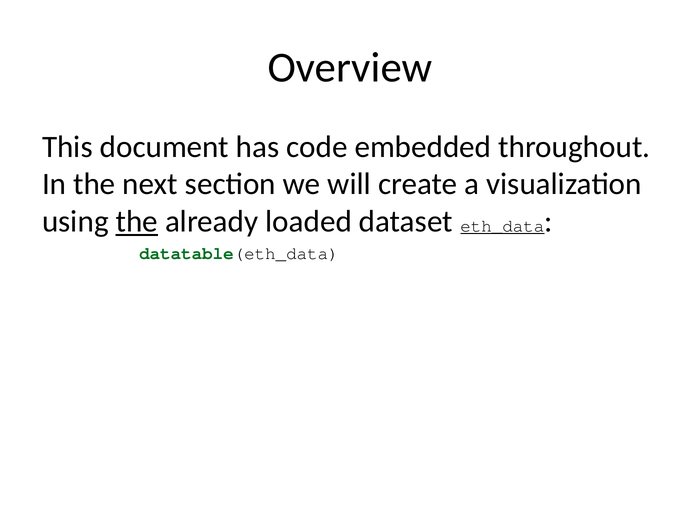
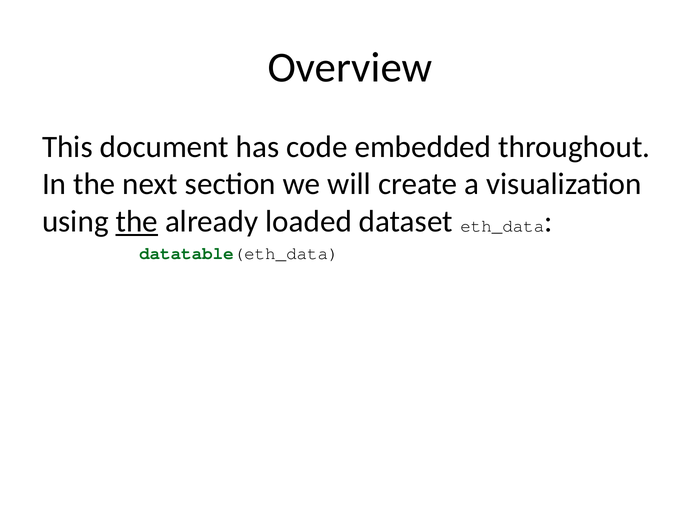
eth_data underline: present -> none
